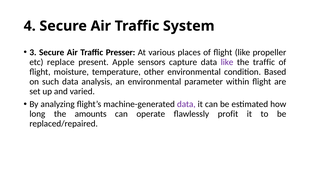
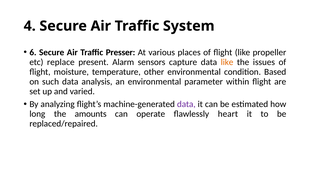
3: 3 -> 6
Apple: Apple -> Alarm
like at (227, 62) colour: purple -> orange
the traffic: traffic -> issues
profit: profit -> heart
